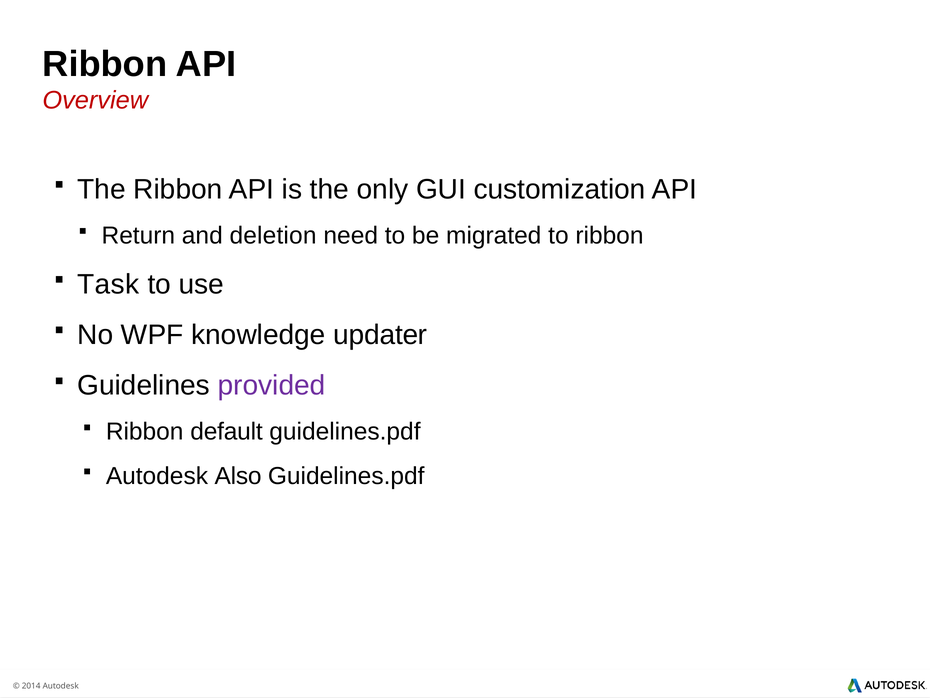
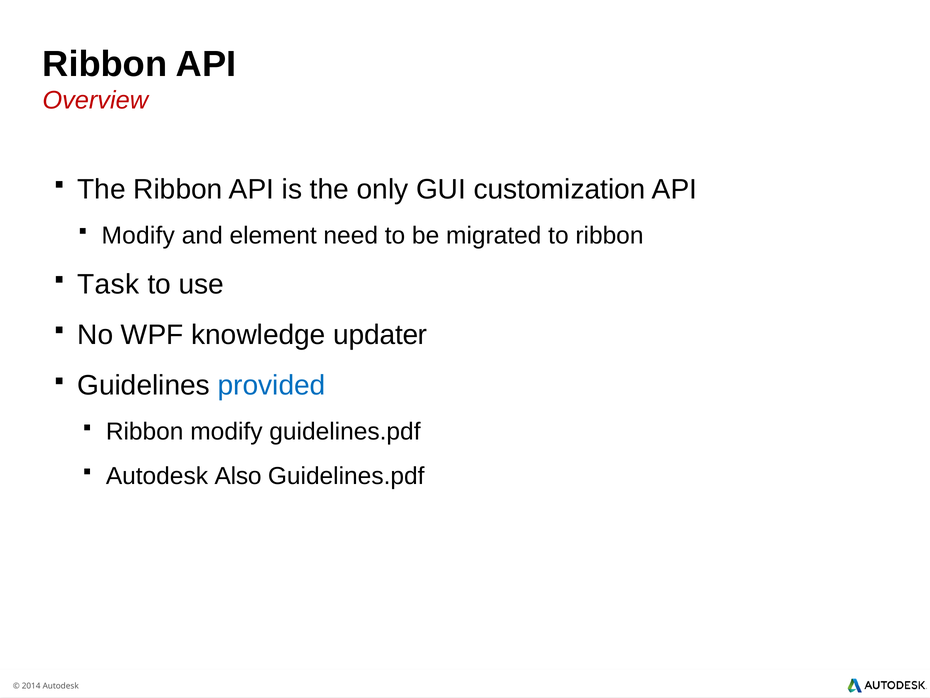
Return at (138, 235): Return -> Modify
deletion: deletion -> element
provided colour: purple -> blue
Ribbon default: default -> modify
